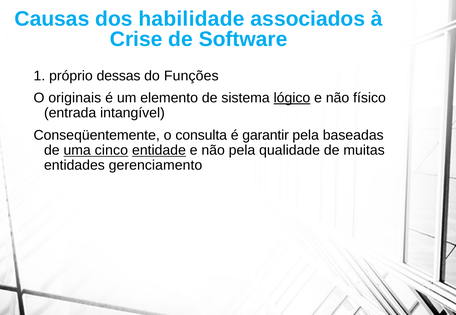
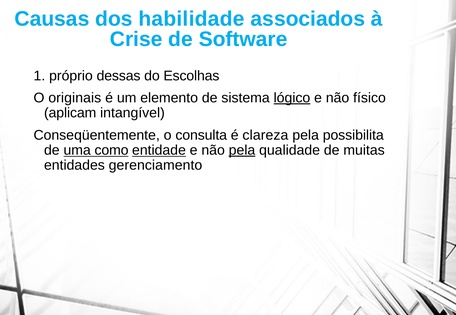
Funções: Funções -> Escolhas
entrada: entrada -> aplicam
garantir: garantir -> clareza
baseadas: baseadas -> possibilita
cinco: cinco -> como
pela at (242, 150) underline: none -> present
